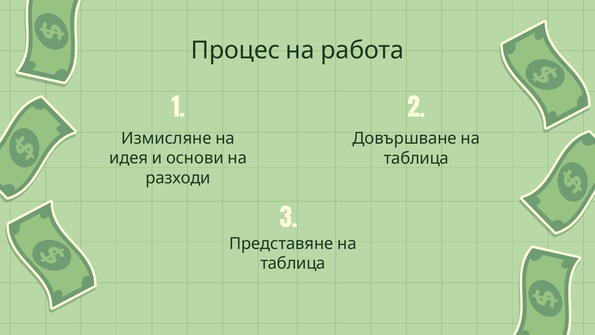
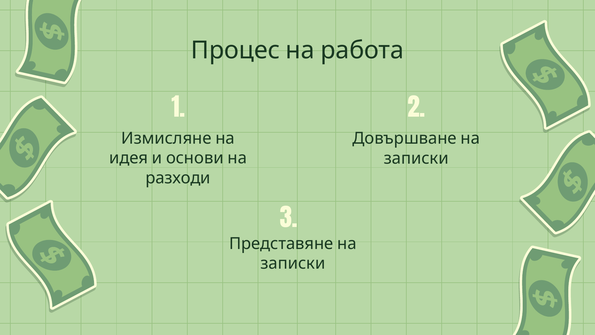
таблица at (416, 158): таблица -> записки
таблица at (293, 263): таблица -> записки
